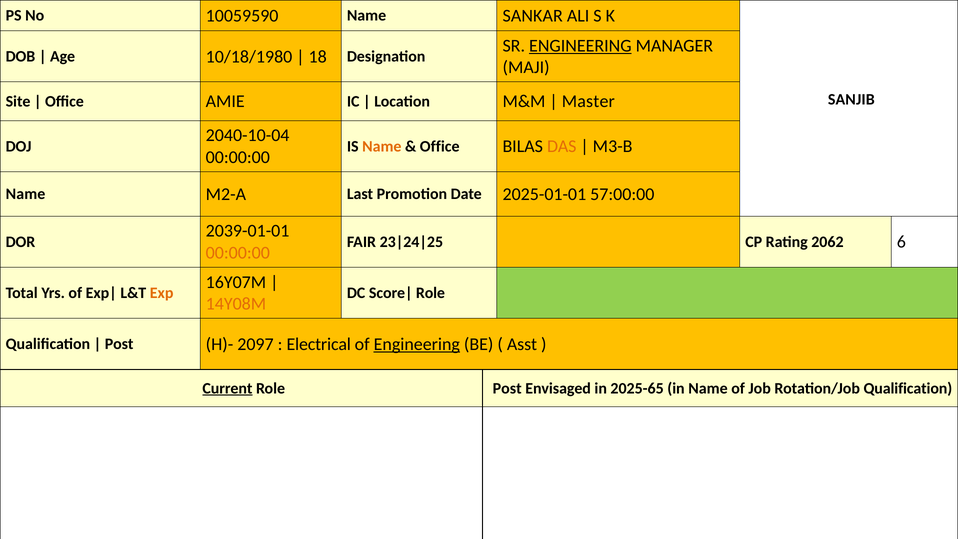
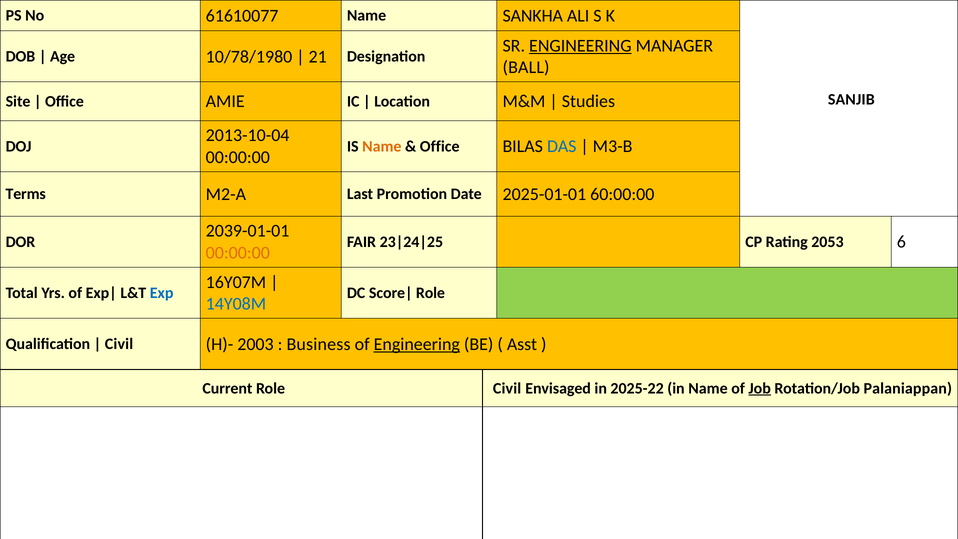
10059590: 10059590 -> 61610077
SANKAR: SANKAR -> SANKHA
10/18/1980: 10/18/1980 -> 10/78/1980
18: 18 -> 21
MAJI: MAJI -> BALL
Master: Master -> Studies
2040-10-04: 2040-10-04 -> 2013-10-04
DAS colour: orange -> blue
Name at (26, 194): Name -> Terms
57:00:00: 57:00:00 -> 60:00:00
2062: 2062 -> 2053
Exp colour: orange -> blue
14Y08M colour: orange -> blue
Post at (119, 344): Post -> Civil
2097: 2097 -> 2003
Electrical: Electrical -> Business
Current underline: present -> none
Role Post: Post -> Civil
2025-65: 2025-65 -> 2025-22
Job underline: none -> present
Rotation/Job Qualification: Qualification -> Palaniappan
